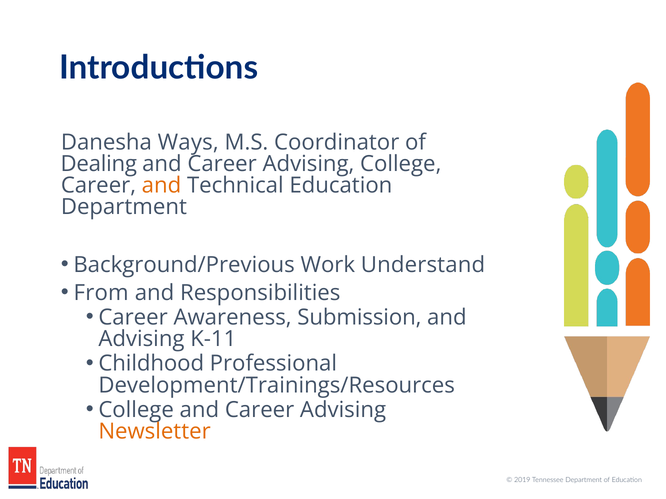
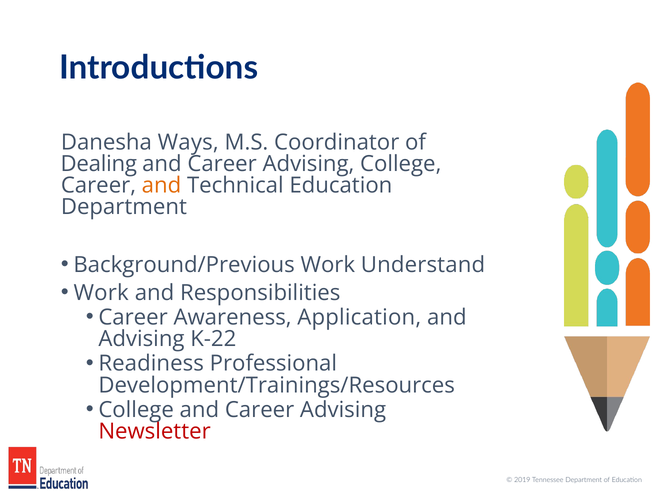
From at (101, 293): From -> Work
Submission: Submission -> Application
K-11: K-11 -> K-22
Childhood: Childhood -> Readiness
Newsletter colour: orange -> red
